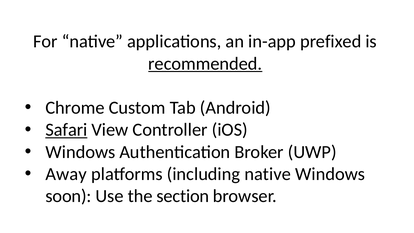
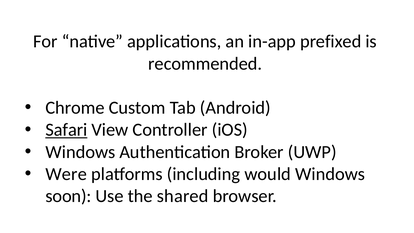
recommended underline: present -> none
Away: Away -> Were
including native: native -> would
section: section -> shared
